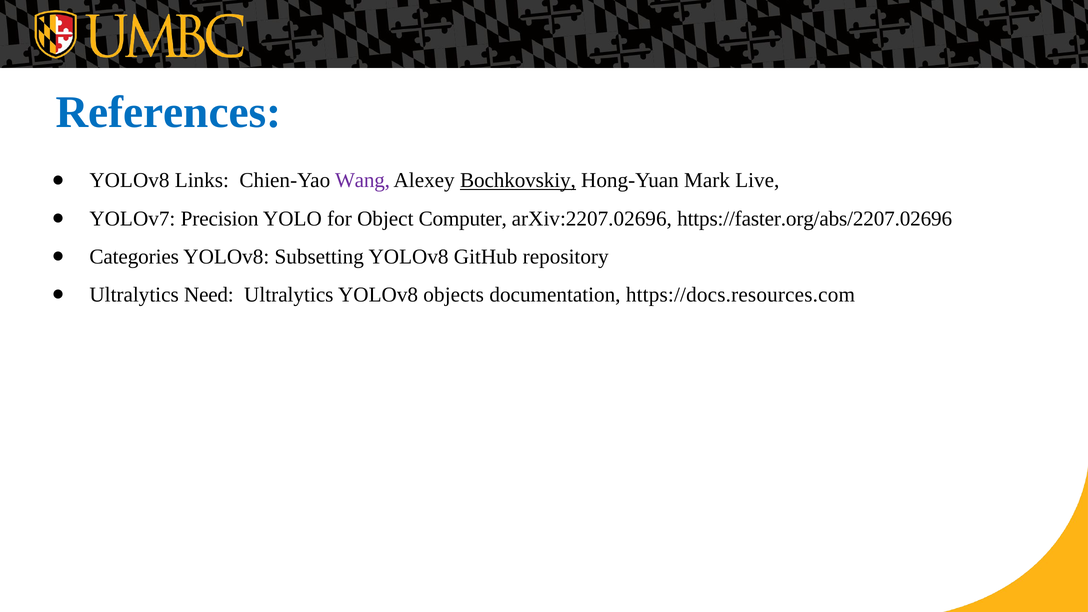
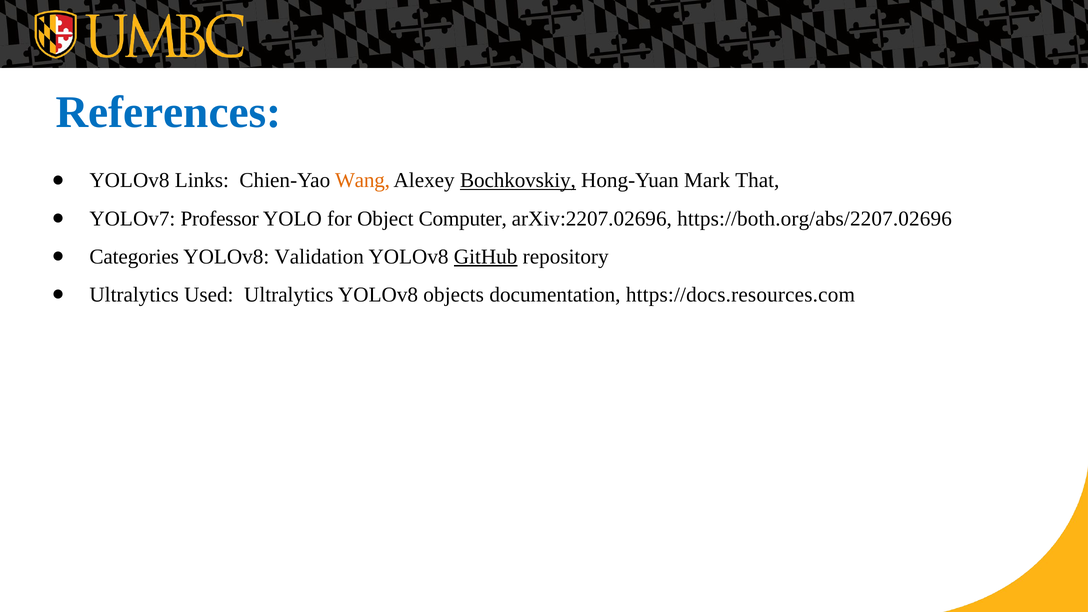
Wang colour: purple -> orange
Live: Live -> That
Precision: Precision -> Professor
https://faster.org/abs/2207.02696: https://faster.org/abs/2207.02696 -> https://both.org/abs/2207.02696
Subsetting: Subsetting -> Validation
GitHub underline: none -> present
Need: Need -> Used
